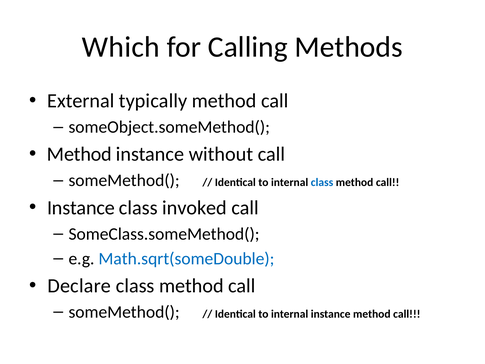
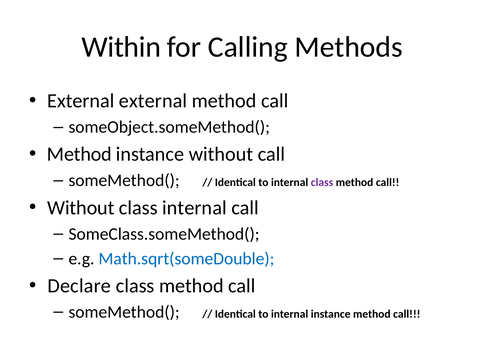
Which: Which -> Within
External typically: typically -> external
class at (322, 182) colour: blue -> purple
Instance at (81, 208): Instance -> Without
class invoked: invoked -> internal
